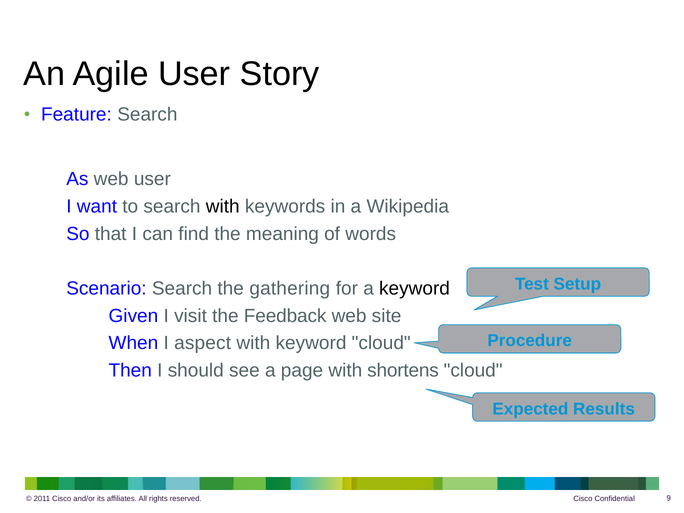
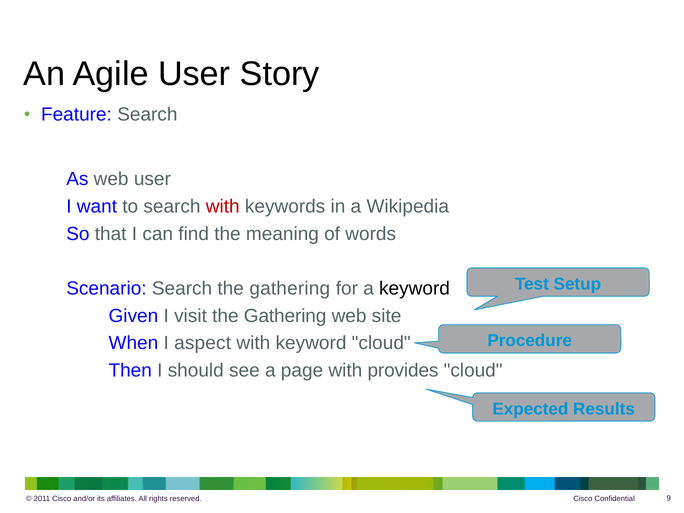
with at (223, 206) colour: black -> red
visit the Feedback: Feedback -> Gathering
shortens: shortens -> provides
